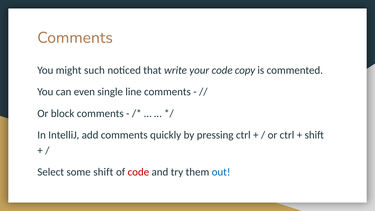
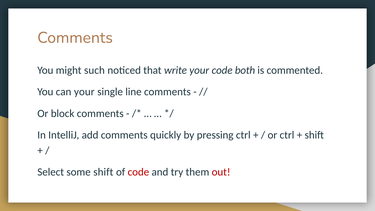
copy: copy -> both
can even: even -> your
out colour: blue -> red
